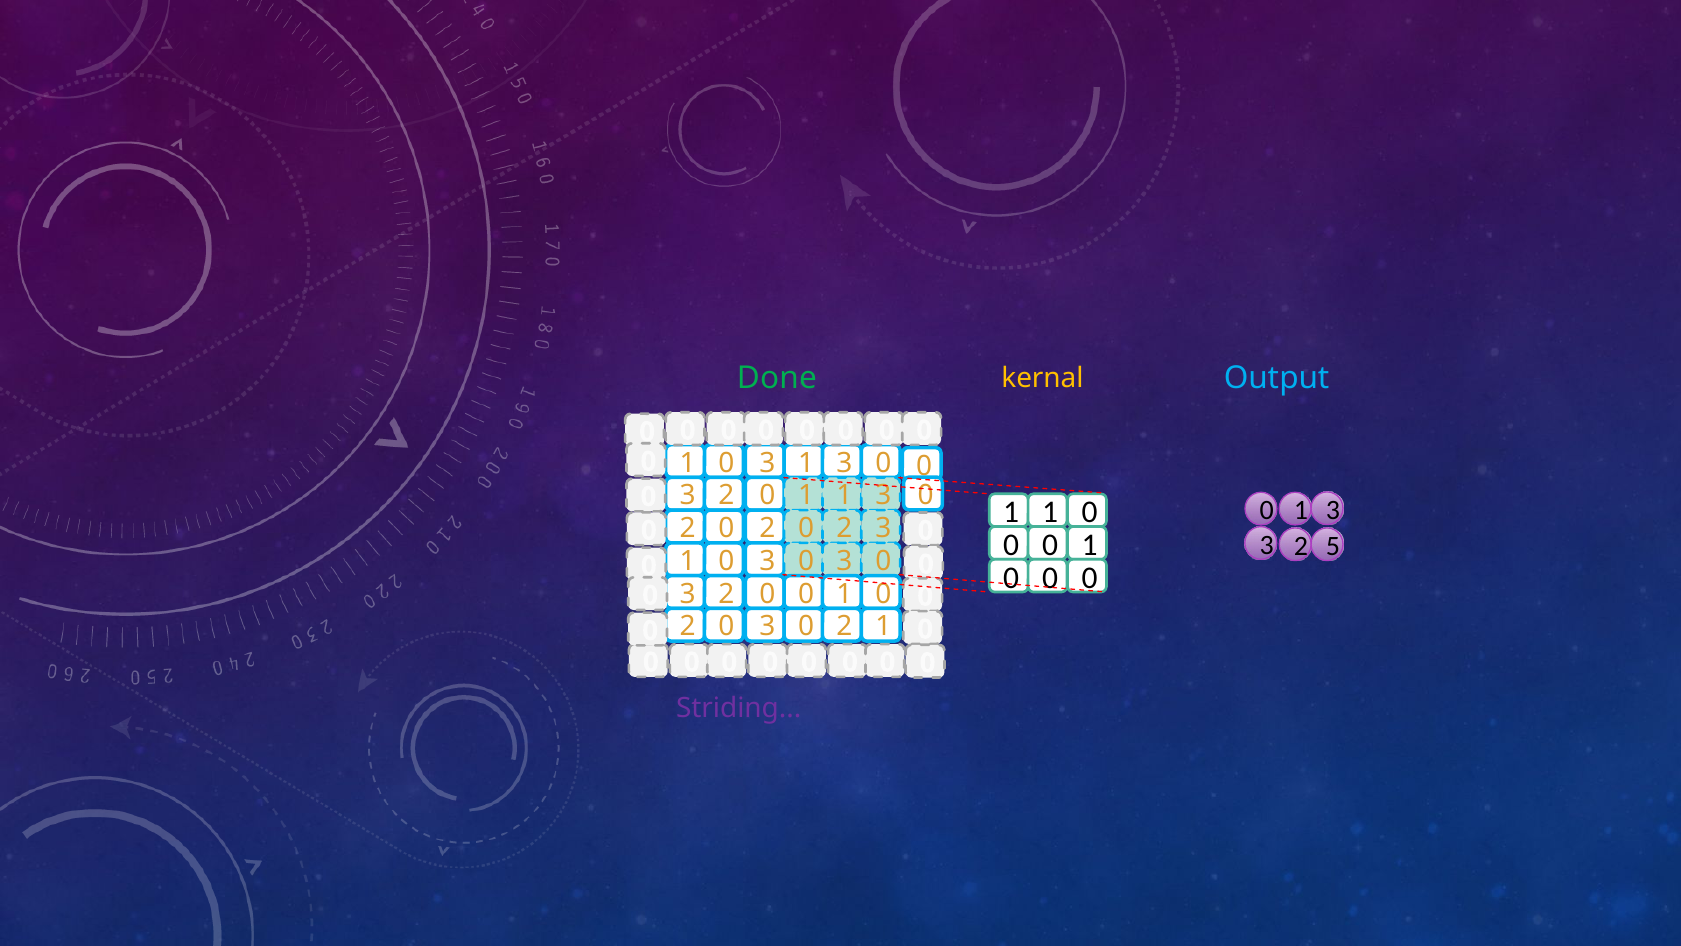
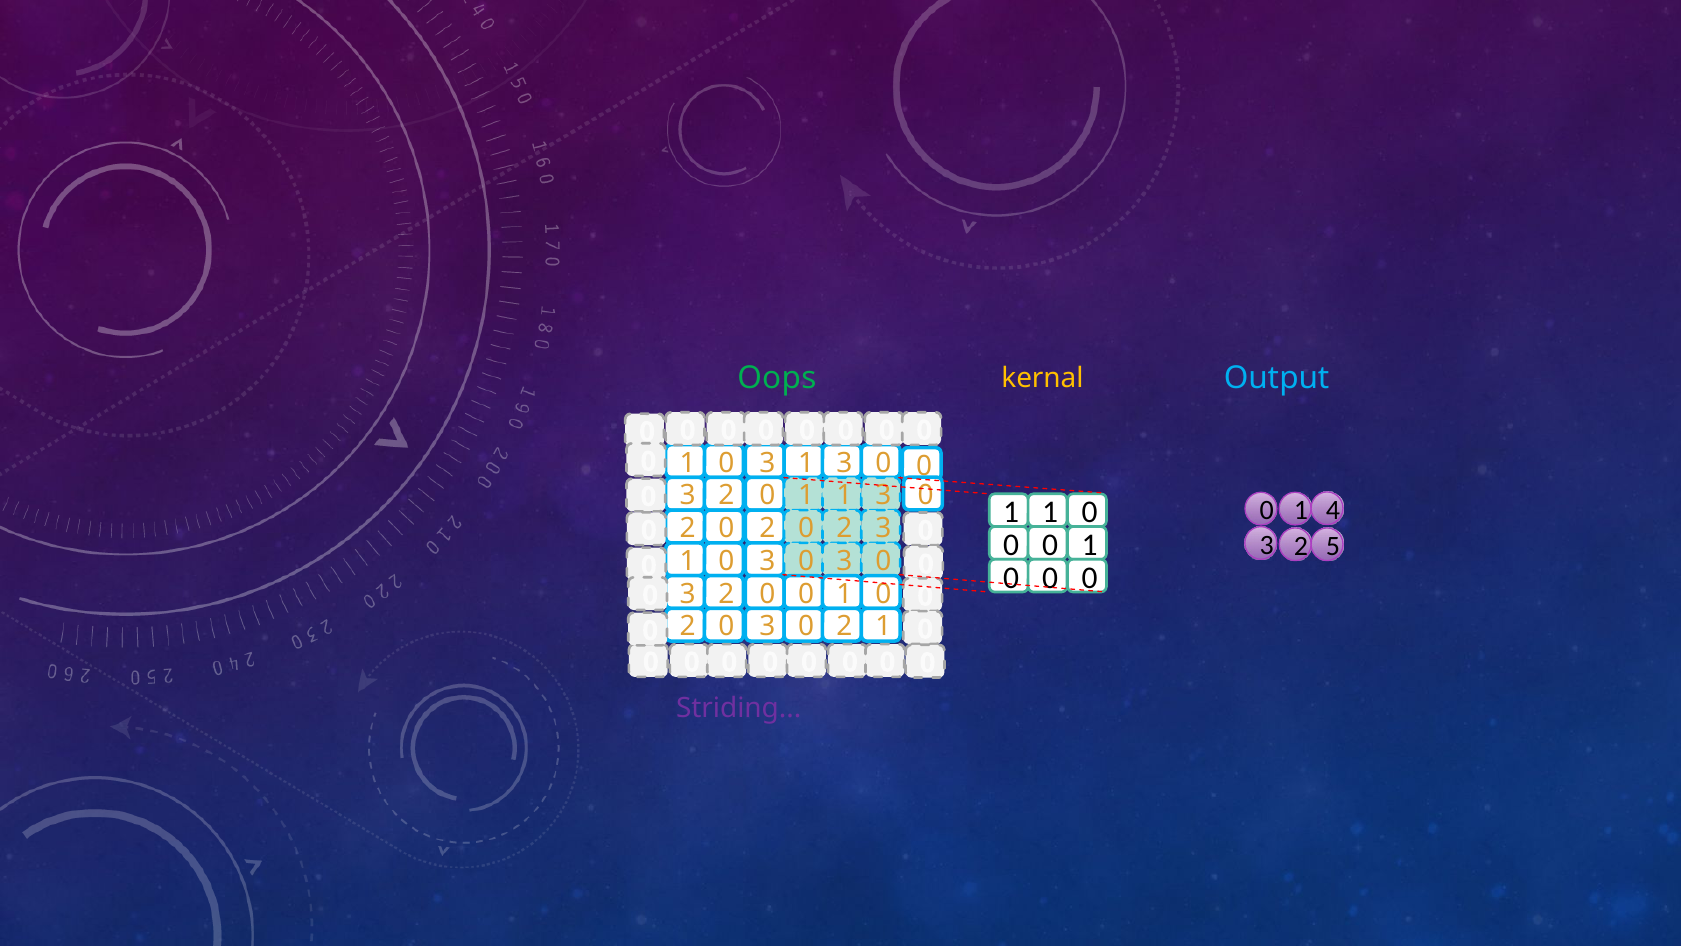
Done: Done -> Oops
0 1 3: 3 -> 4
